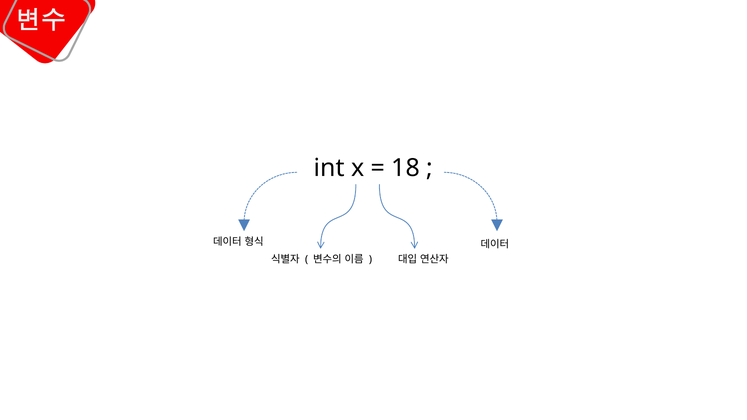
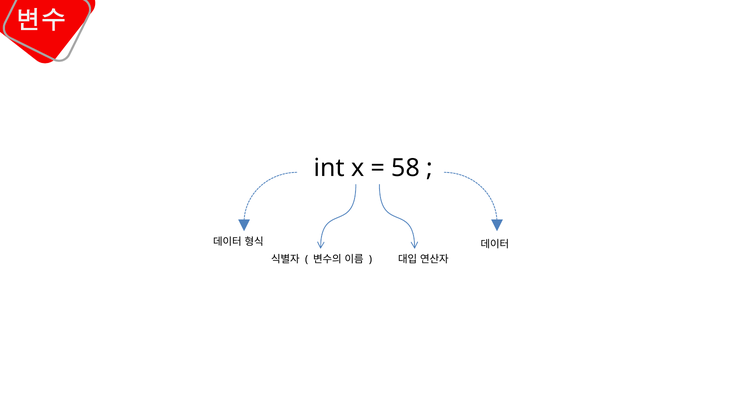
18: 18 -> 58
